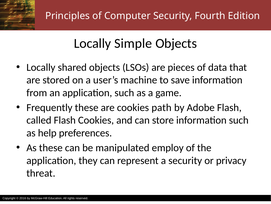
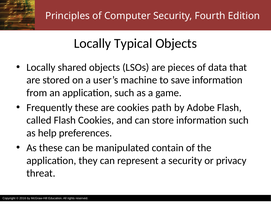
Simple: Simple -> Typical
employ: employ -> contain
